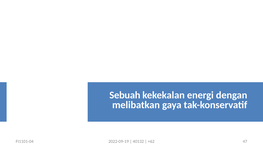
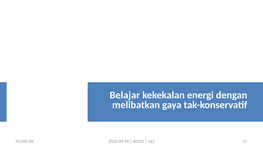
Sebuah: Sebuah -> Belajar
